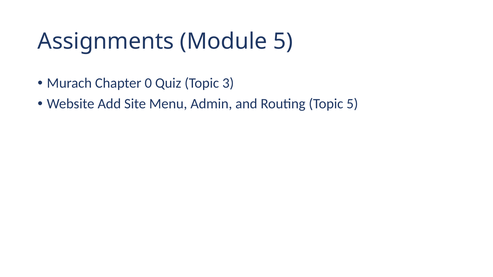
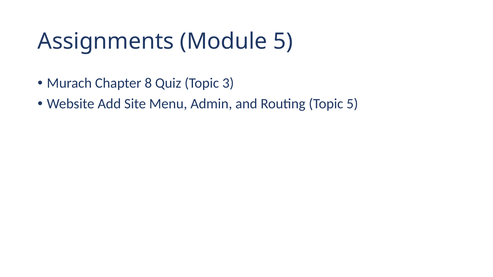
0: 0 -> 8
